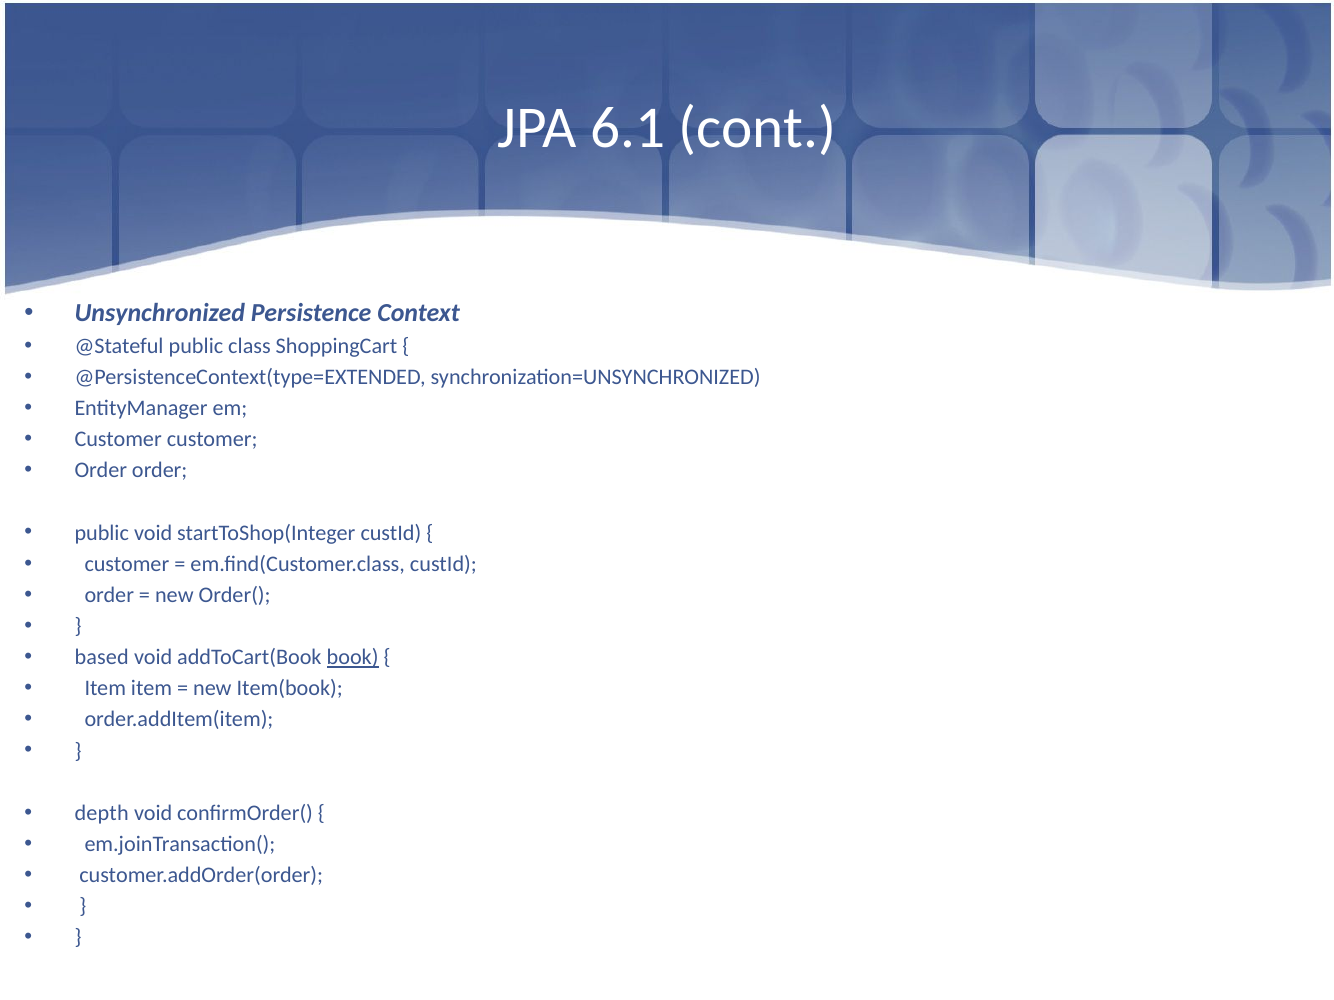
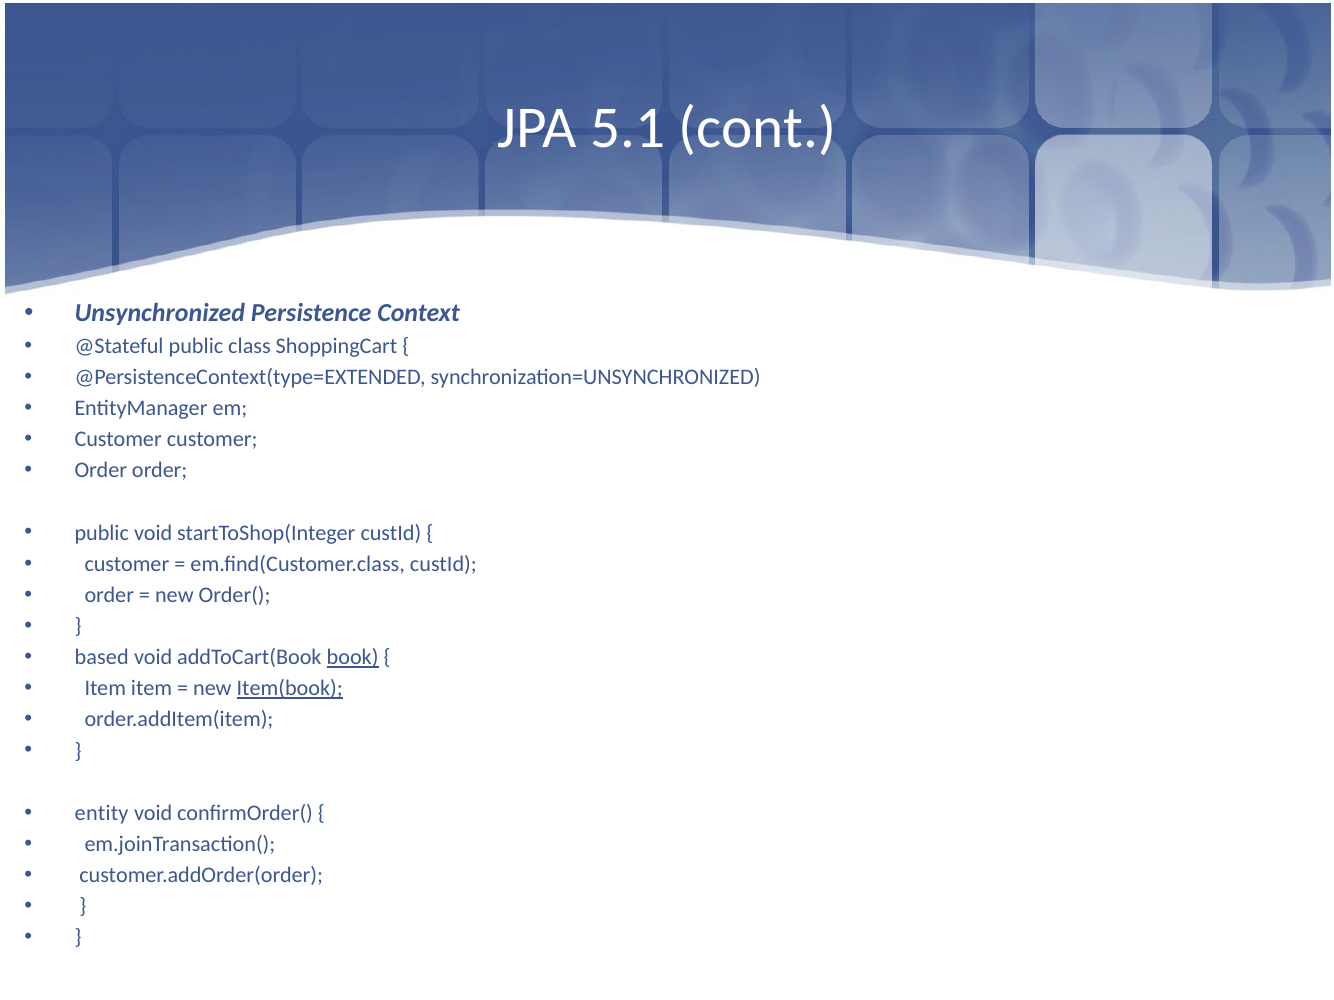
6.1: 6.1 -> 5.1
Item(book underline: none -> present
depth: depth -> entity
